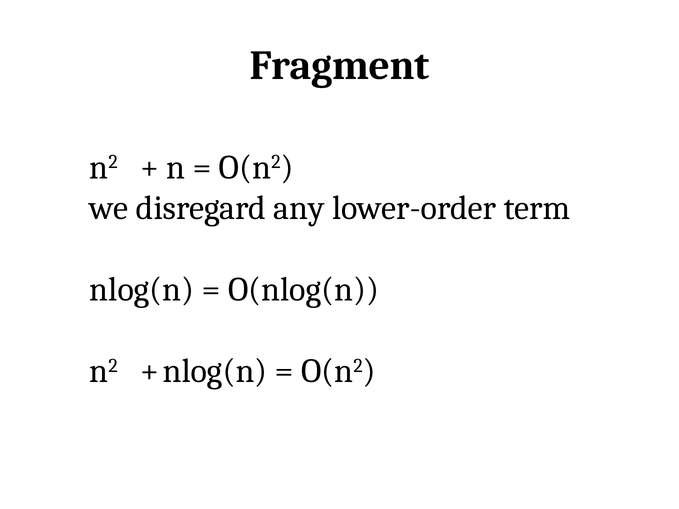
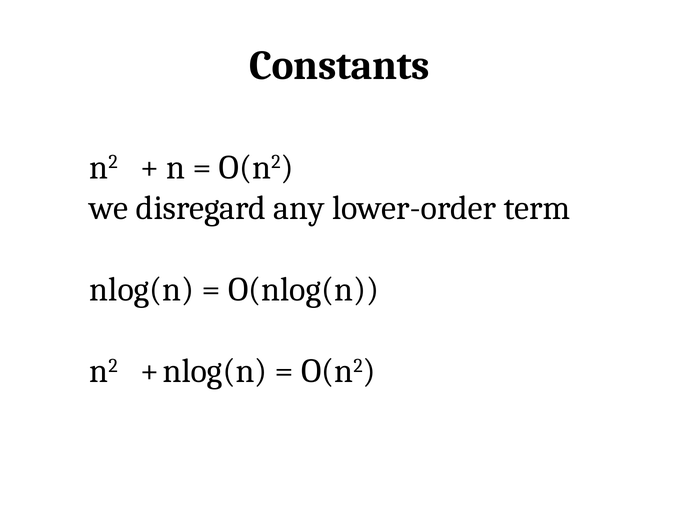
Fragment: Fragment -> Constants
